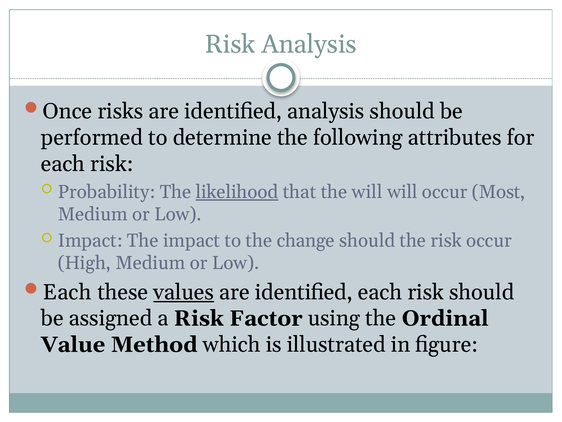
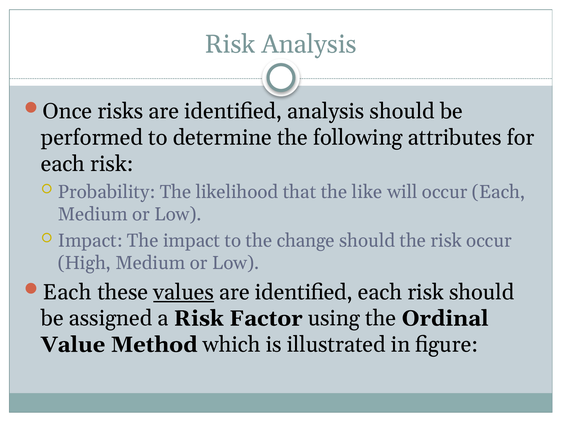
likelihood underline: present -> none
the will: will -> like
occur Most: Most -> Each
